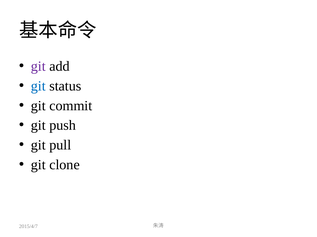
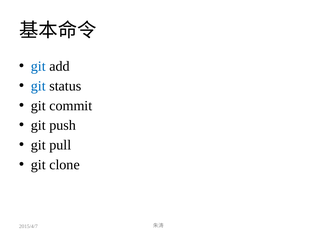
git at (38, 67) colour: purple -> blue
